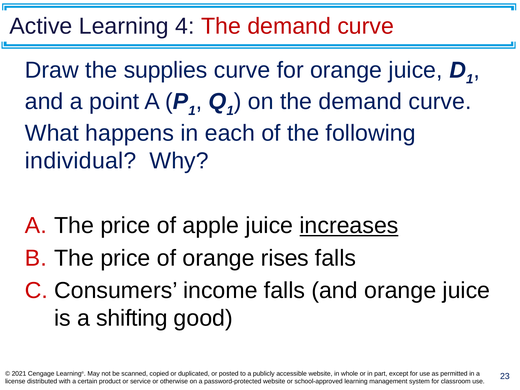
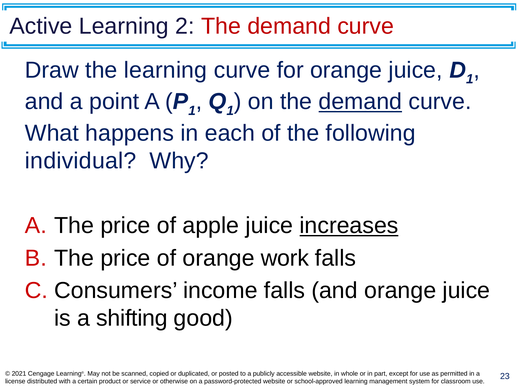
4: 4 -> 2
the supplies: supplies -> learning
demand at (360, 102) underline: none -> present
rises: rises -> work
